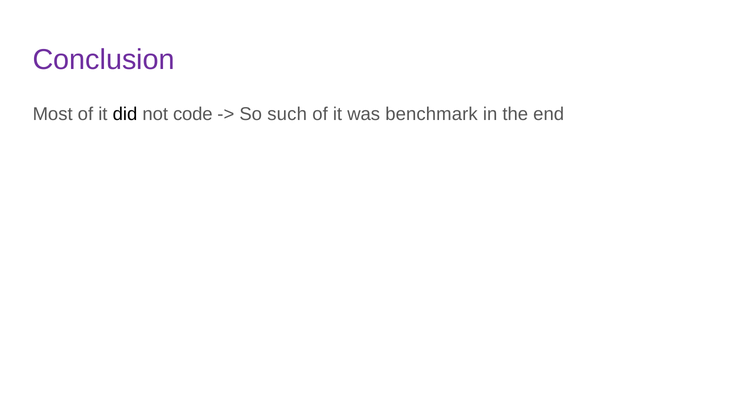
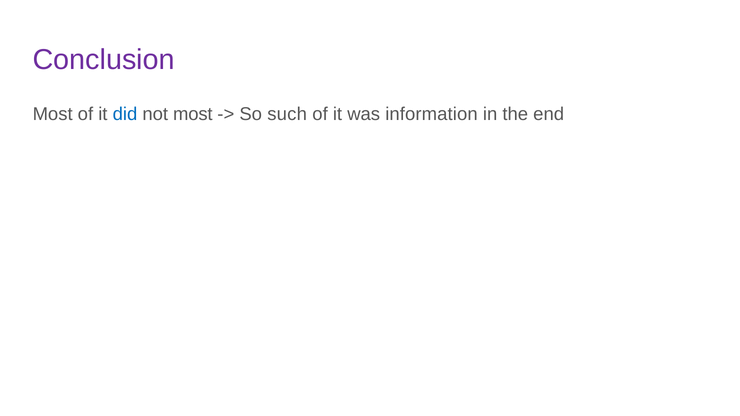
did colour: black -> blue
not code: code -> most
benchmark: benchmark -> information
